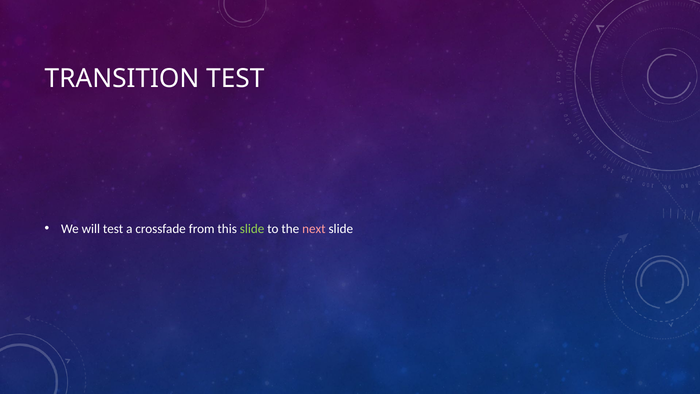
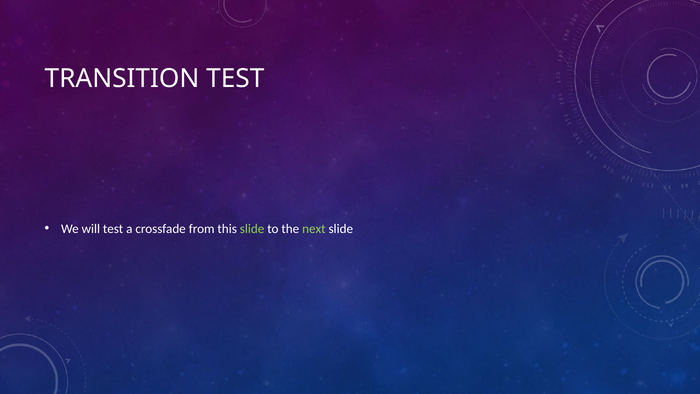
next colour: pink -> light green
